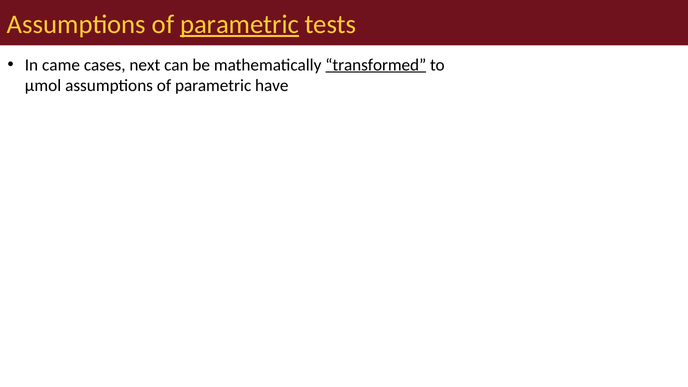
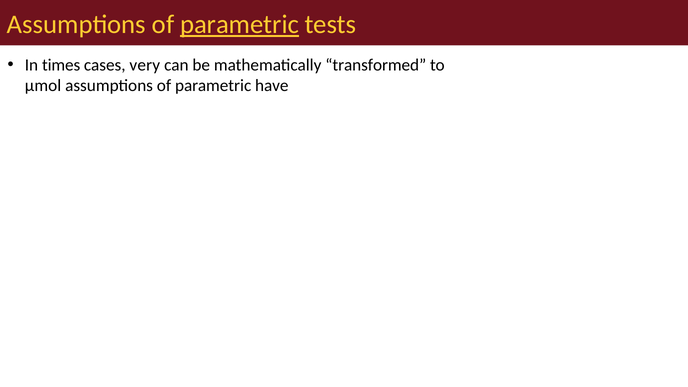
came: came -> times
next: next -> very
transformed underline: present -> none
